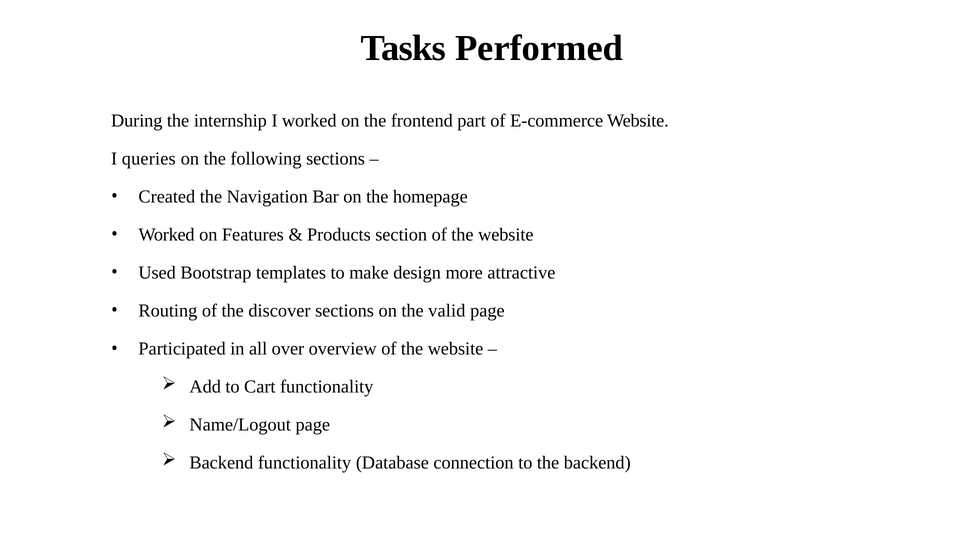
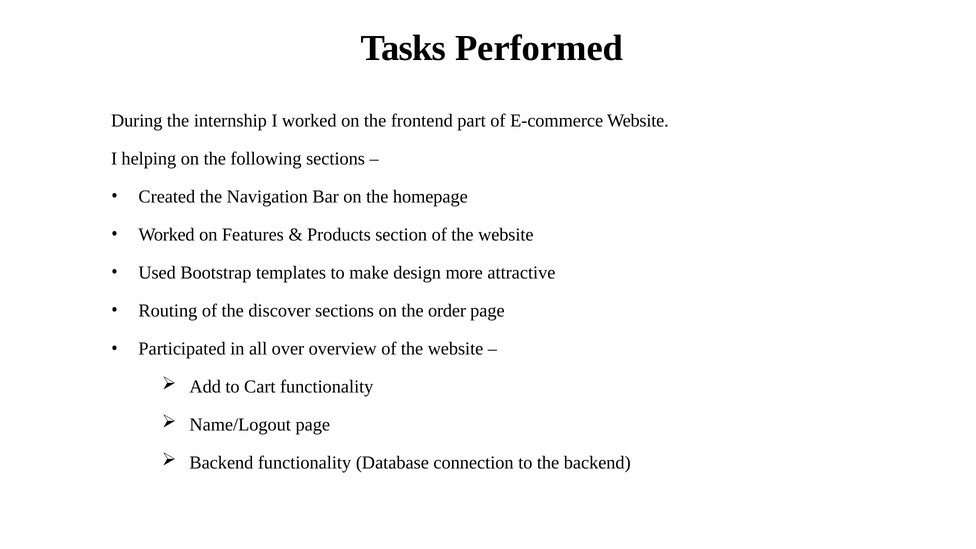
queries: queries -> helping
valid: valid -> order
